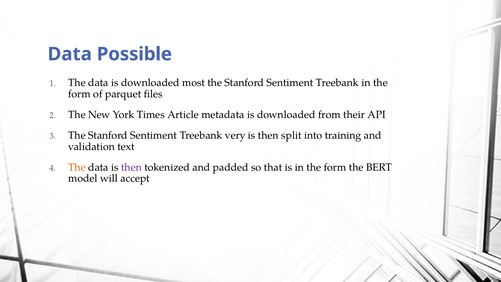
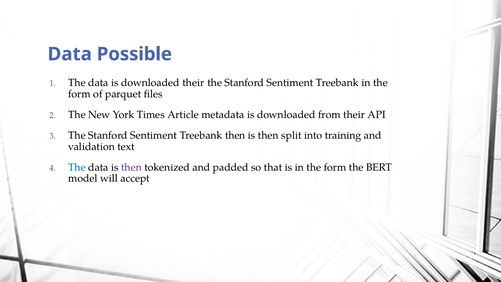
downloaded most: most -> their
Treebank very: very -> then
The at (77, 167) colour: orange -> blue
